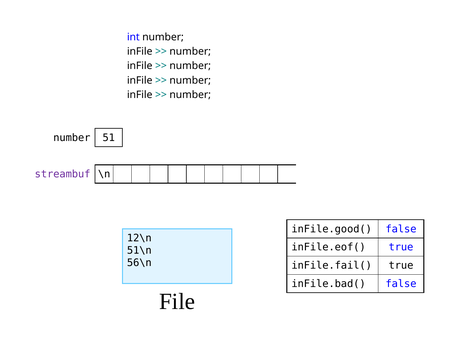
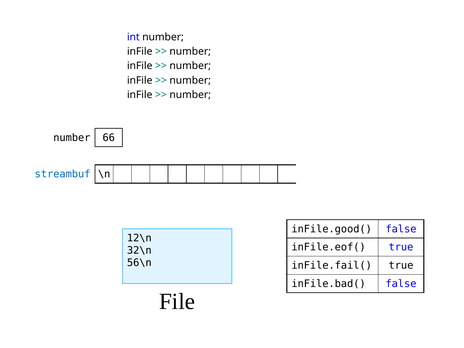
51: 51 -> 66
streambuf colour: purple -> blue
51\n: 51\n -> 32\n
